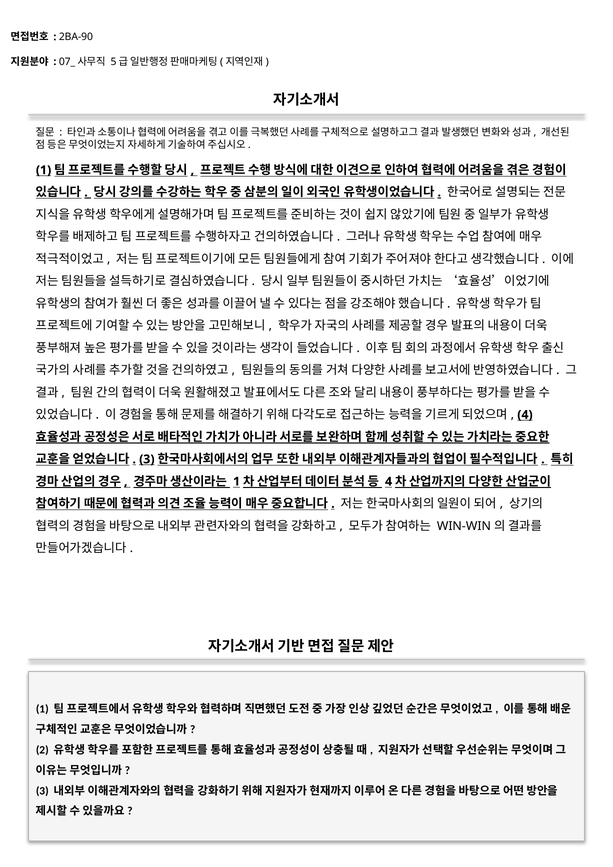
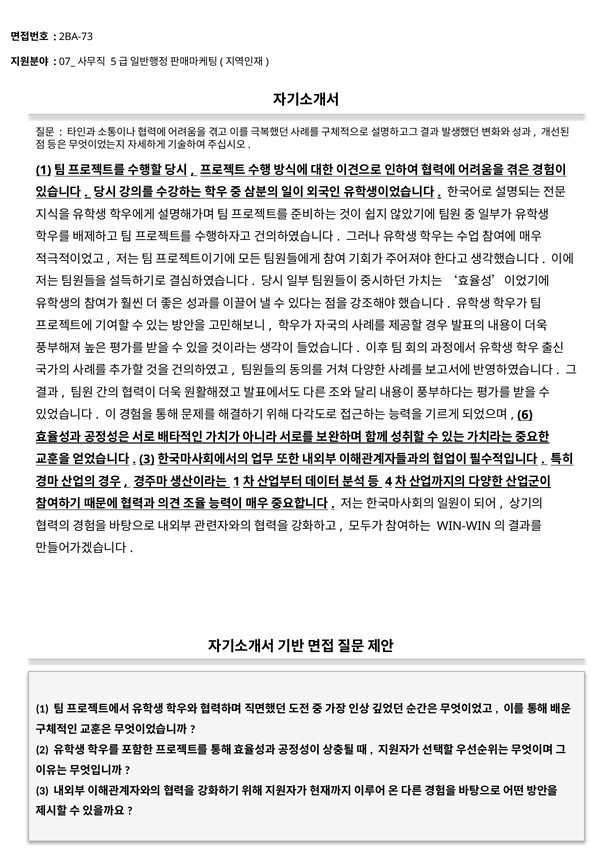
2BA-90: 2BA-90 -> 2BA-73
4 at (525, 415): 4 -> 6
